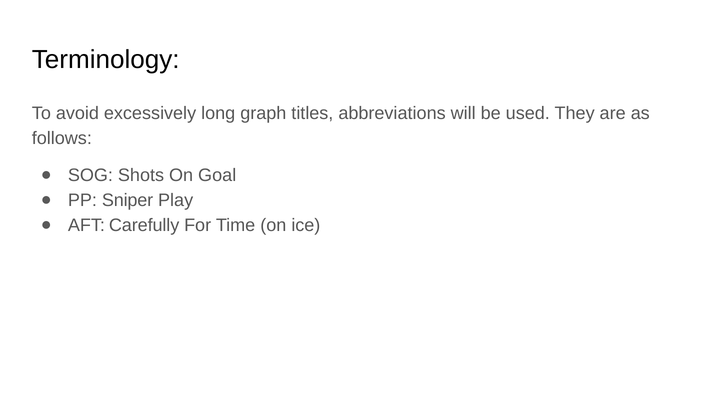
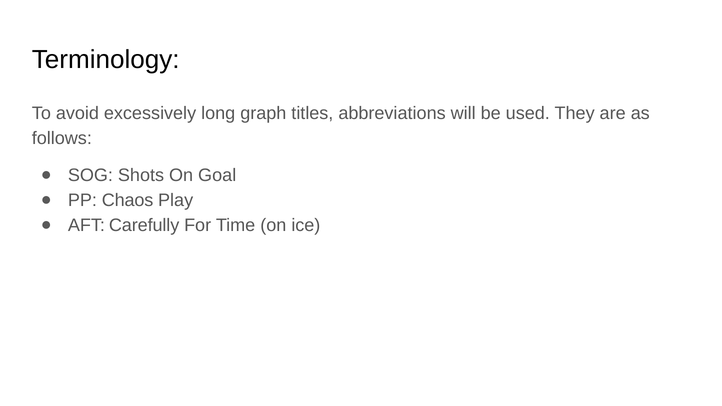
Sniper: Sniper -> Chaos
